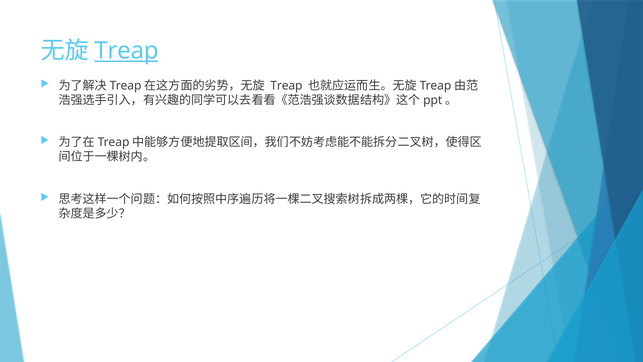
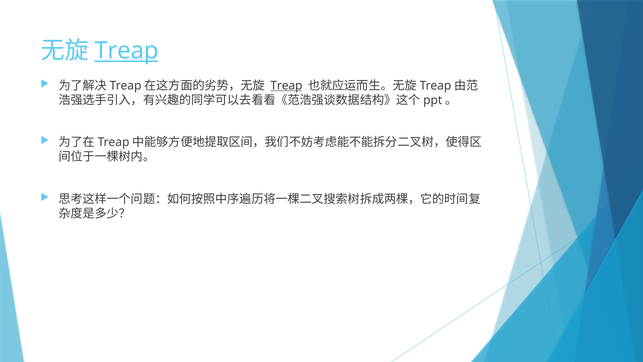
Treap at (286, 86) underline: none -> present
